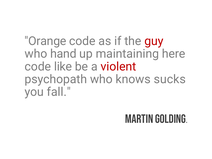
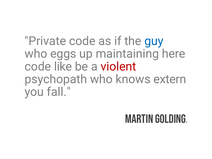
Orange: Orange -> Private
guy colour: red -> blue
hand: hand -> eggs
sucks: sucks -> extern
